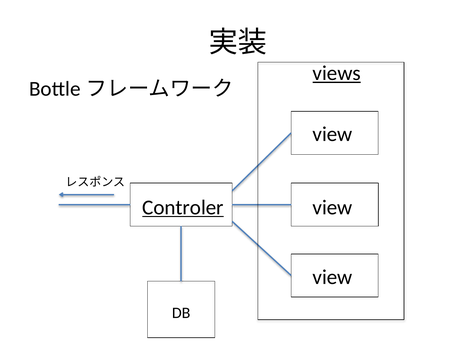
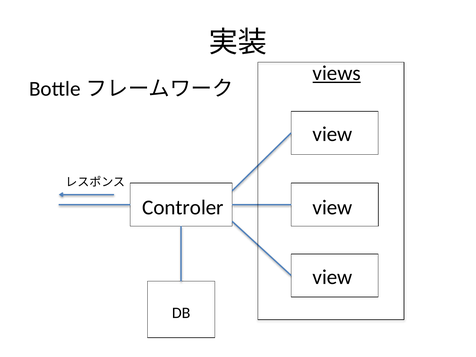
Controler underline: present -> none
